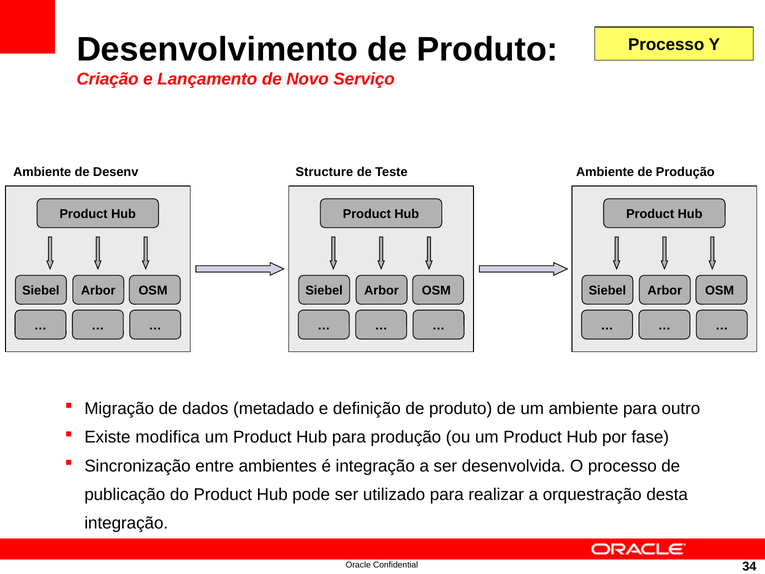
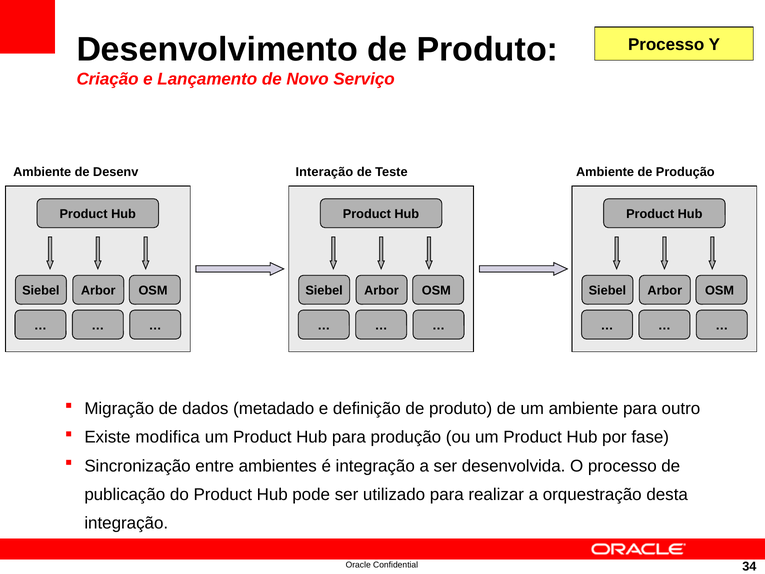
Structure: Structure -> Interação
